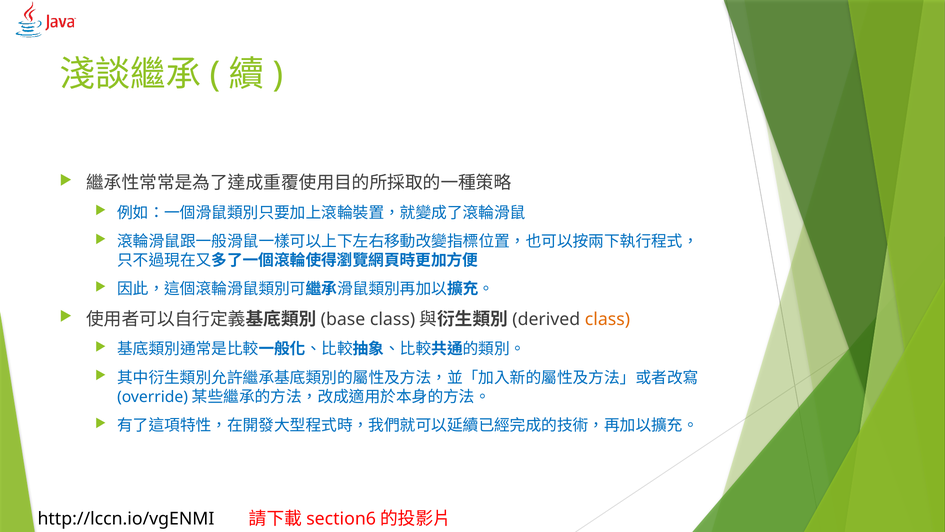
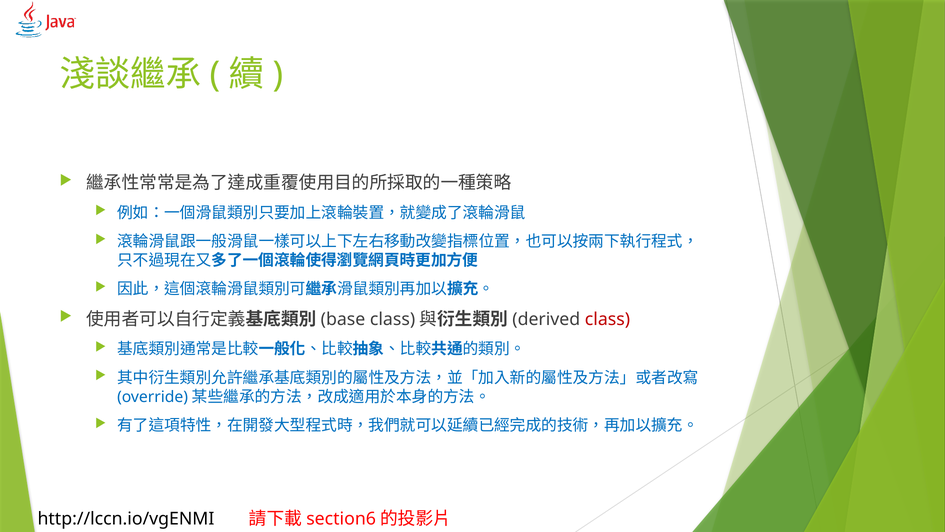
class colour: orange -> red
